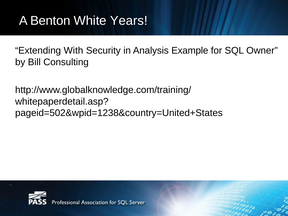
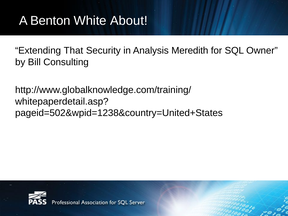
Years: Years -> About
With: With -> That
Example: Example -> Meredith
